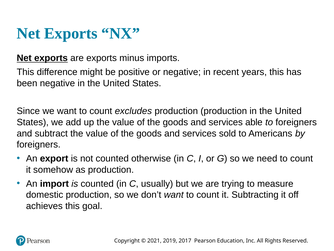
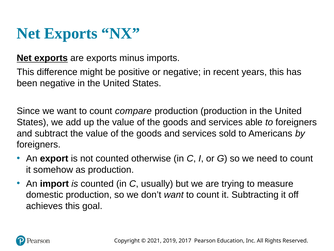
excludes: excludes -> compare
